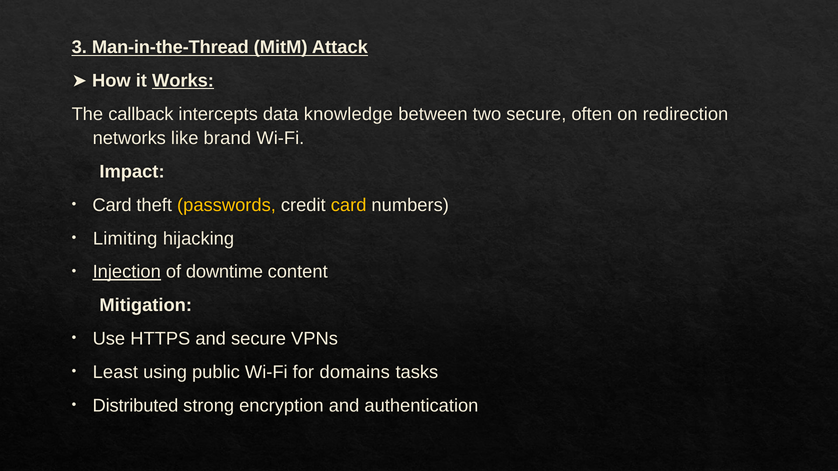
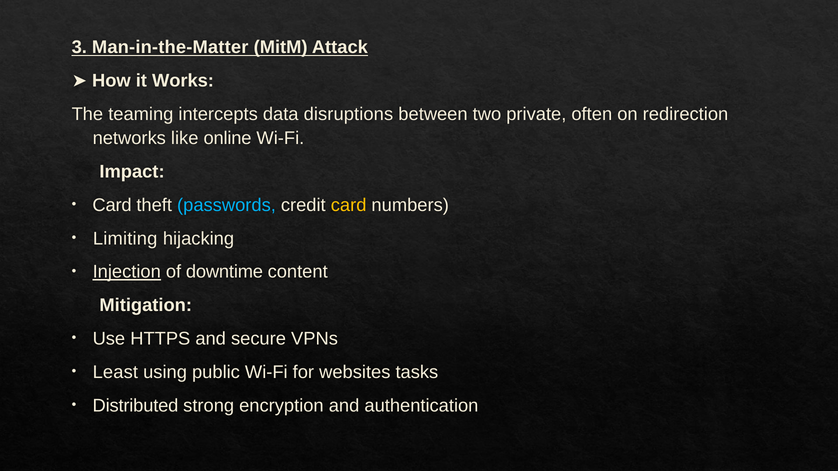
Man-in-the-Thread: Man-in-the-Thread -> Man-in-the-Matter
Works underline: present -> none
callback: callback -> teaming
knowledge: knowledge -> disruptions
two secure: secure -> private
brand: brand -> online
passwords colour: yellow -> light blue
domains: domains -> websites
